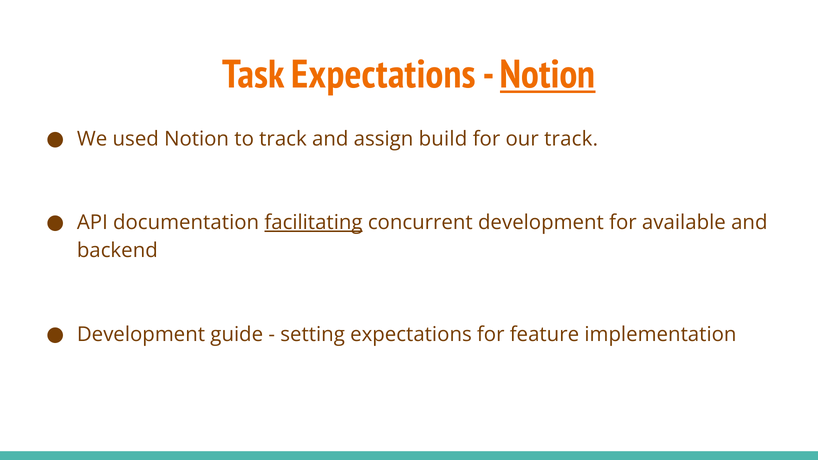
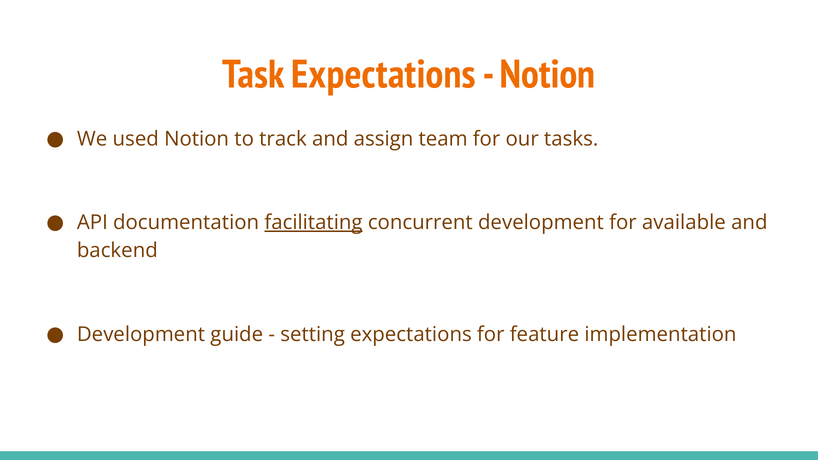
Notion at (548, 75) underline: present -> none
build: build -> team
our track: track -> tasks
